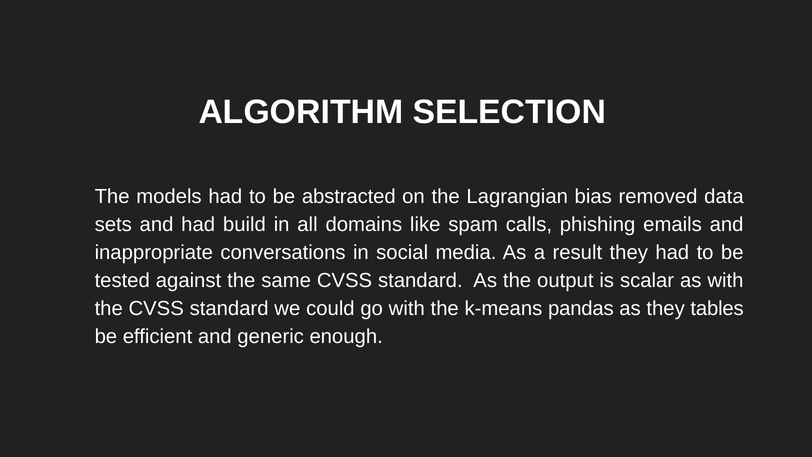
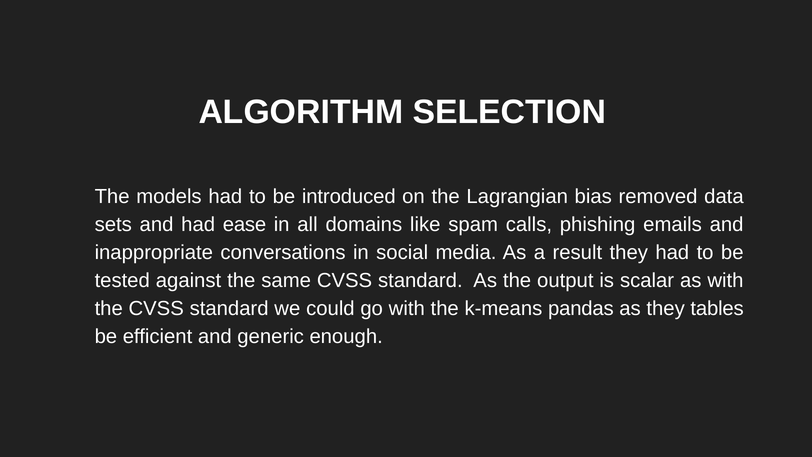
abstracted: abstracted -> introduced
build: build -> ease
